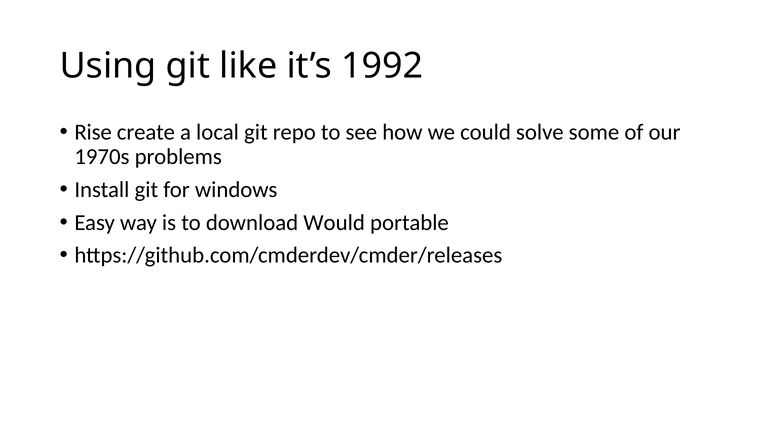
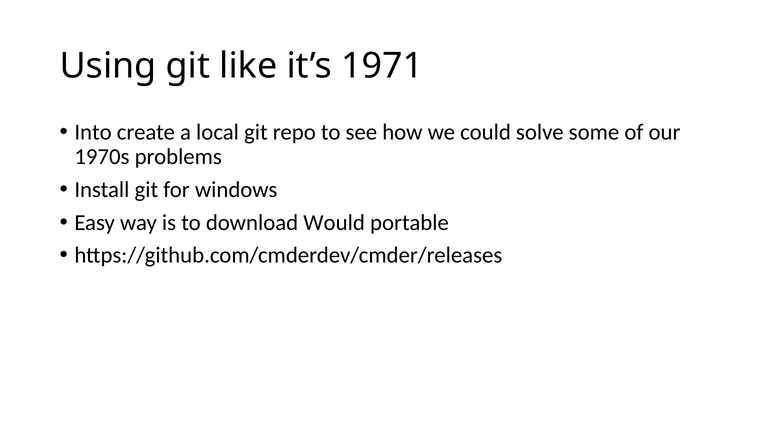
1992: 1992 -> 1971
Rise: Rise -> Into
